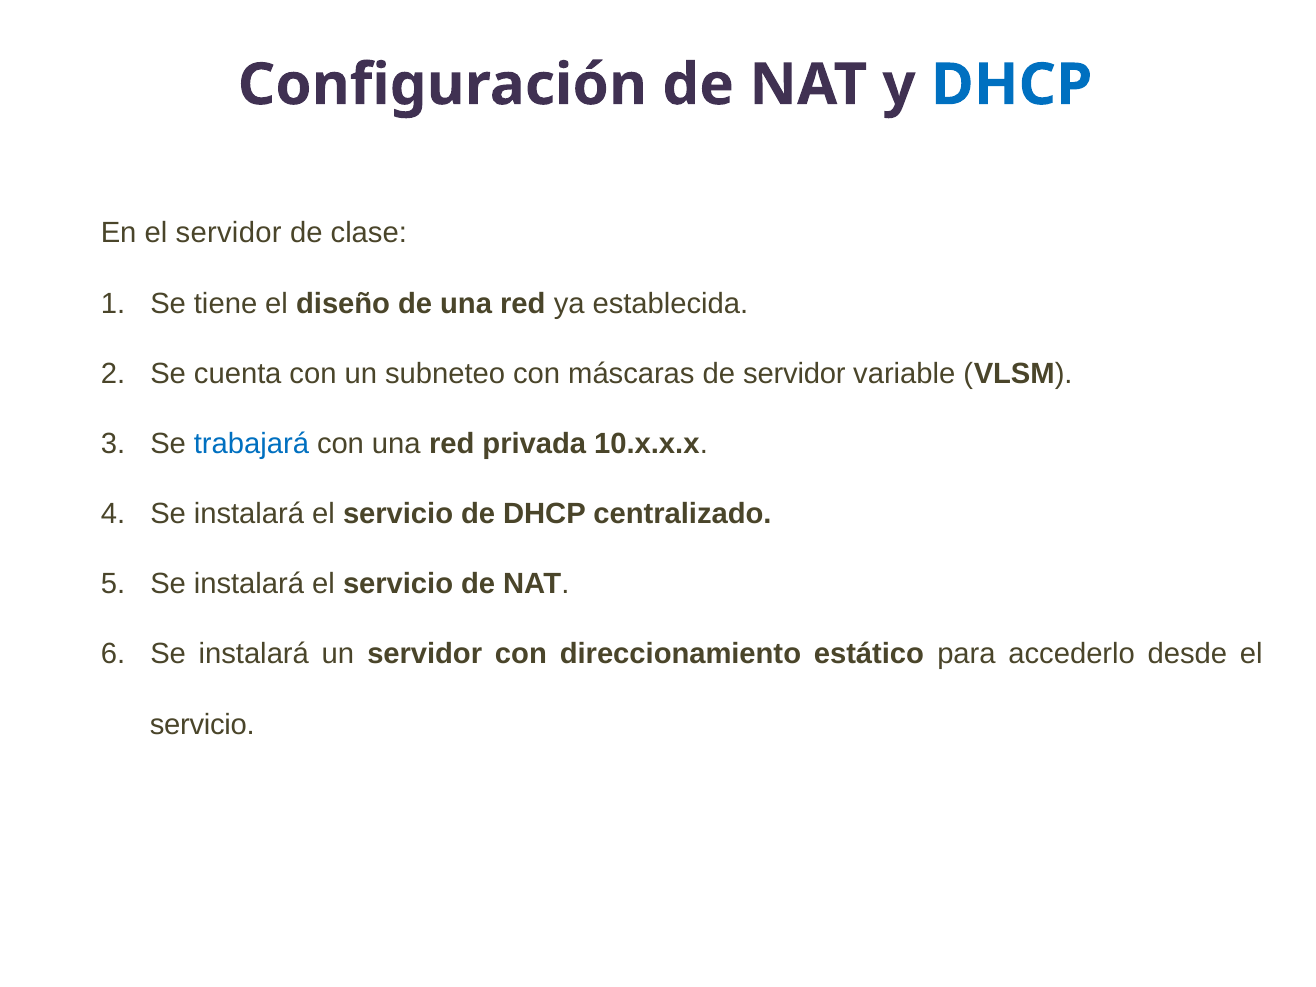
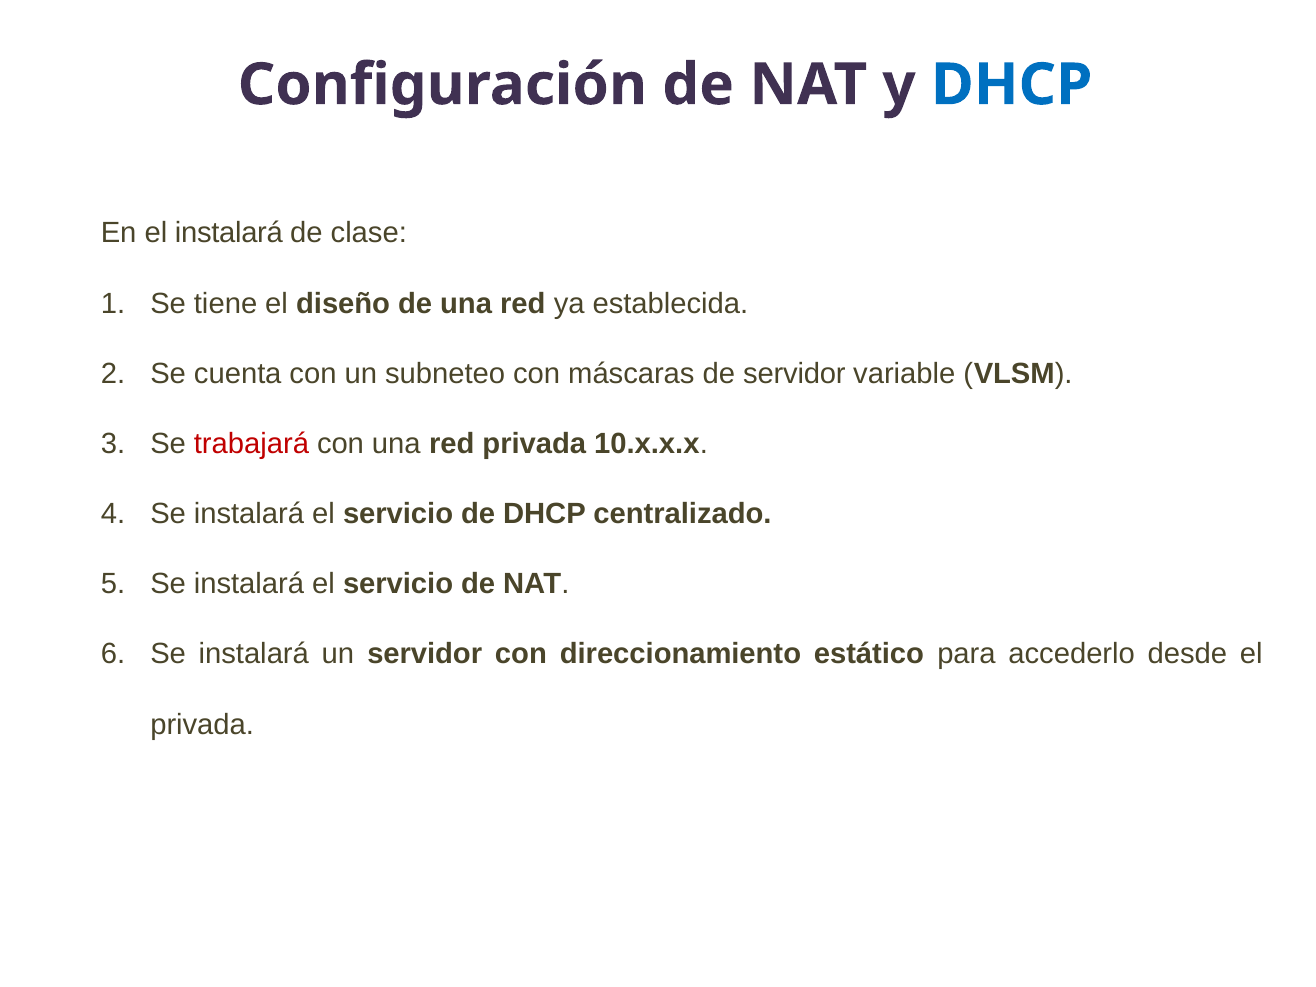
el servidor: servidor -> instalará
trabajará colour: blue -> red
servicio at (202, 724): servicio -> privada
